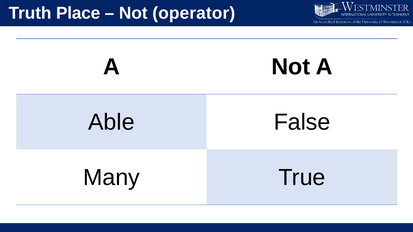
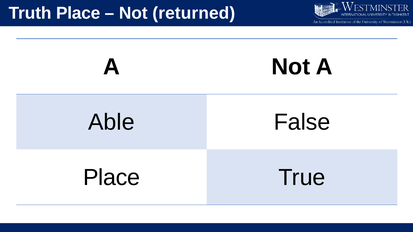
operator: operator -> returned
Many at (111, 178): Many -> Place
